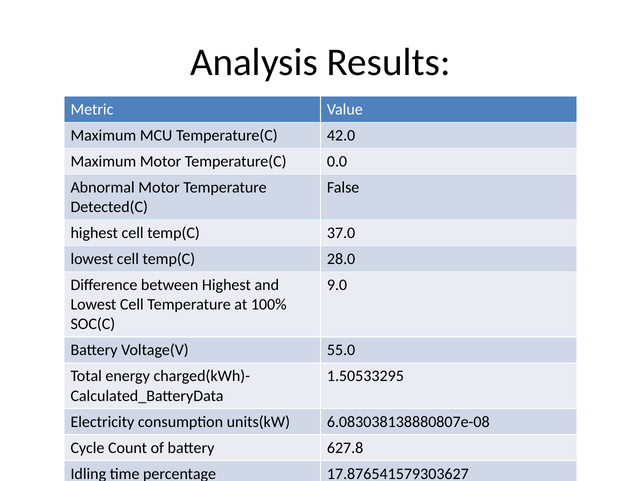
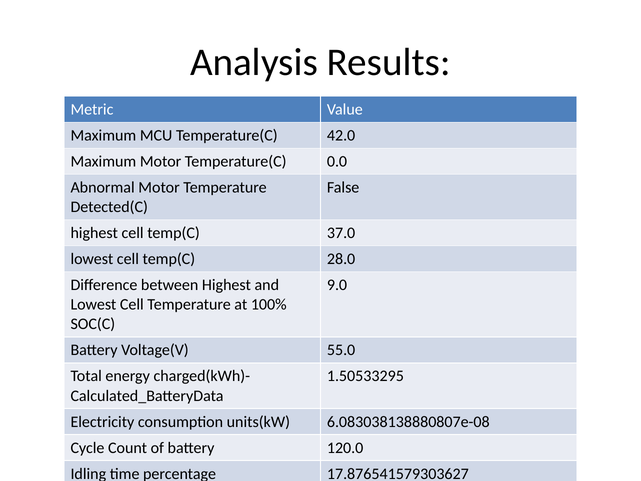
627.8: 627.8 -> 120.0
